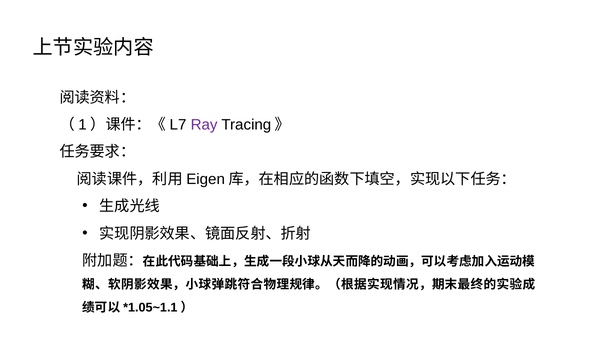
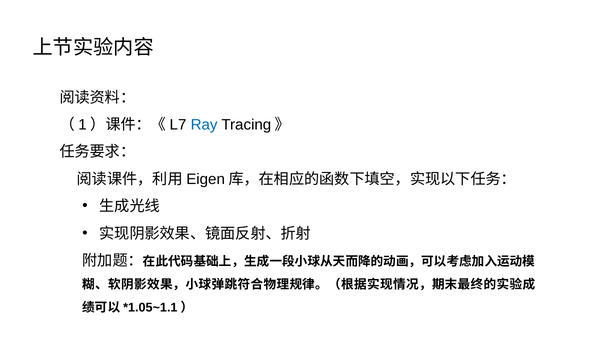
Ray colour: purple -> blue
